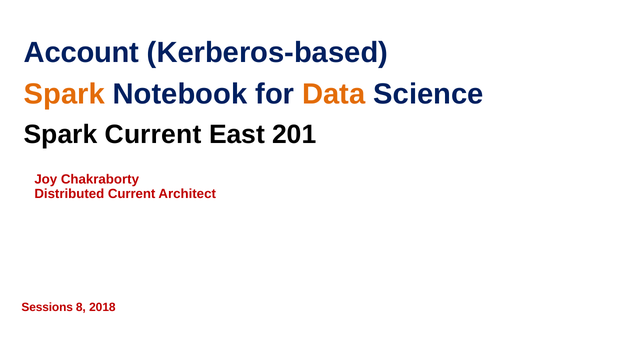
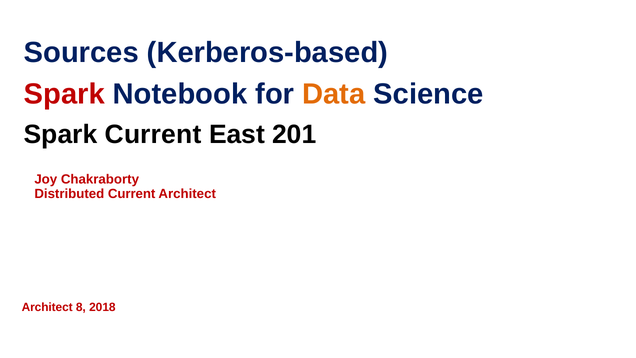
Account: Account -> Sources
Spark at (64, 94) colour: orange -> red
Sessions at (47, 307): Sessions -> Architect
